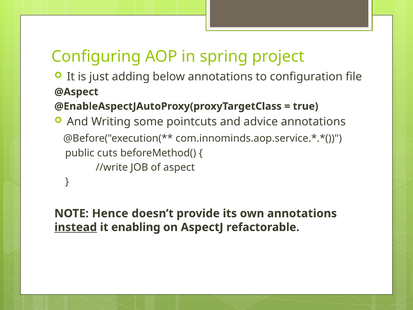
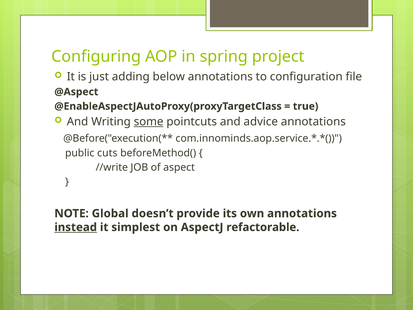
some underline: none -> present
Hence: Hence -> Global
enabling: enabling -> simplest
